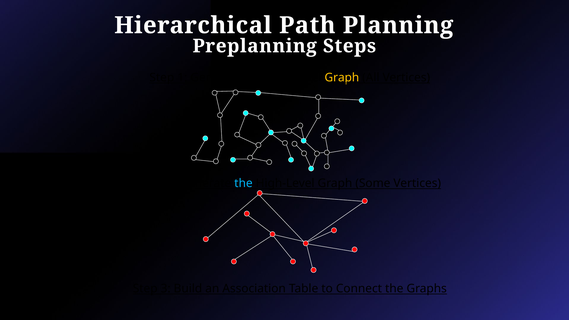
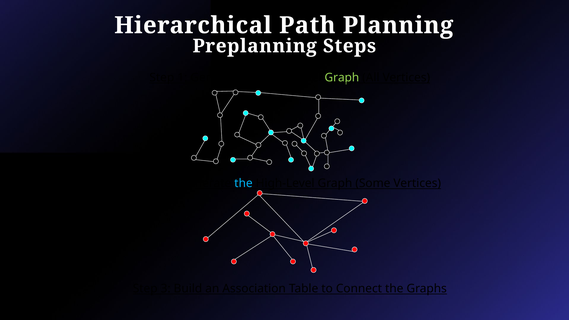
Graph at (342, 78) colour: yellow -> light green
